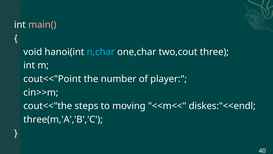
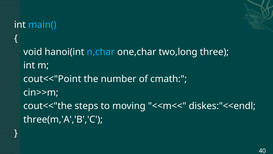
main( colour: pink -> light blue
two,cout: two,cout -> two,long
player: player -> cmath
